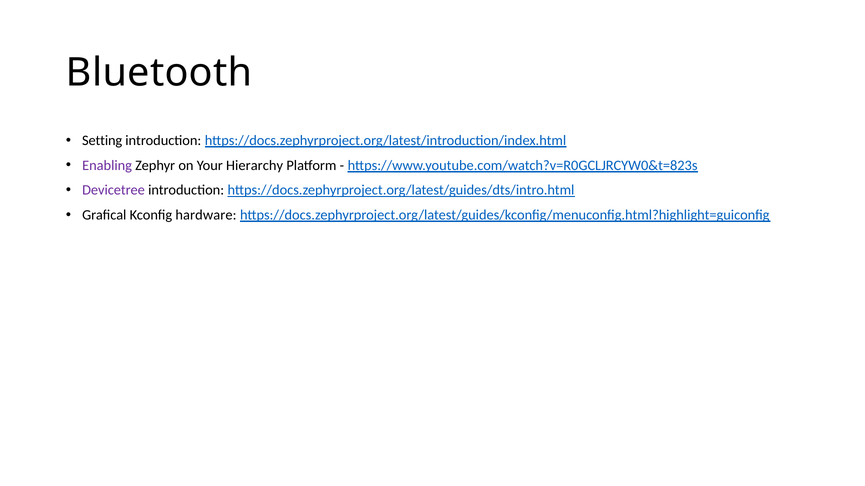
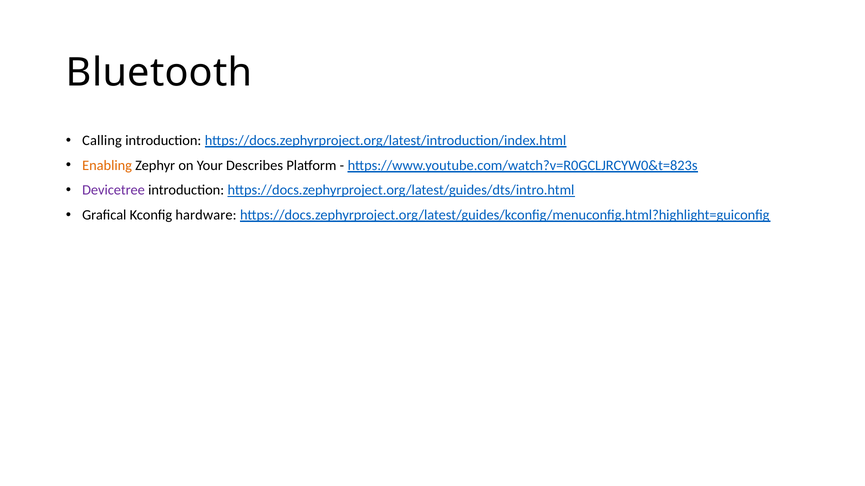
Setting: Setting -> Calling
Enabling colour: purple -> orange
Hierarchy: Hierarchy -> Describes
